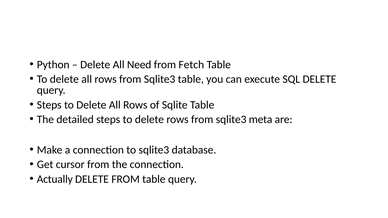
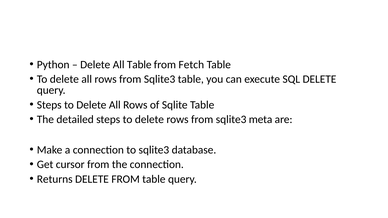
All Need: Need -> Table
Actually: Actually -> Returns
